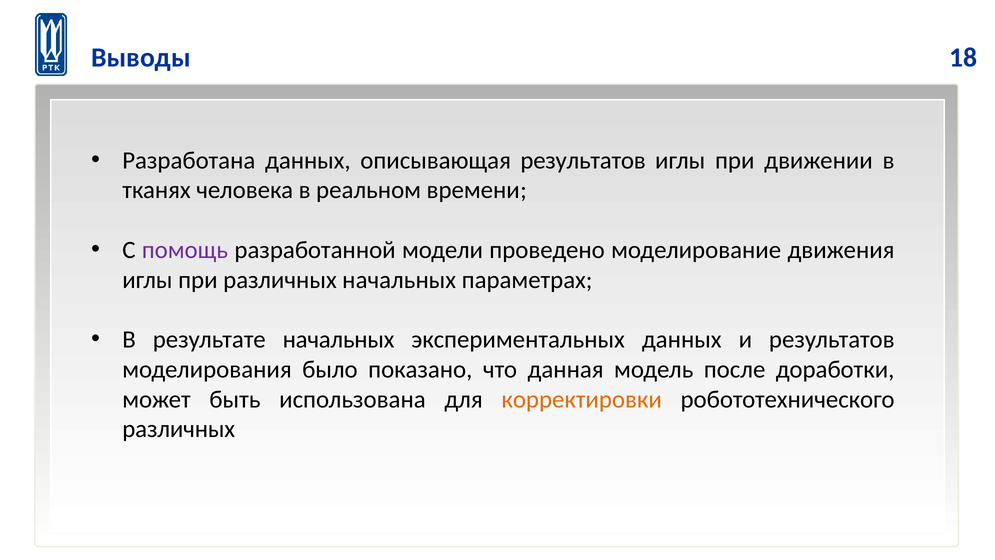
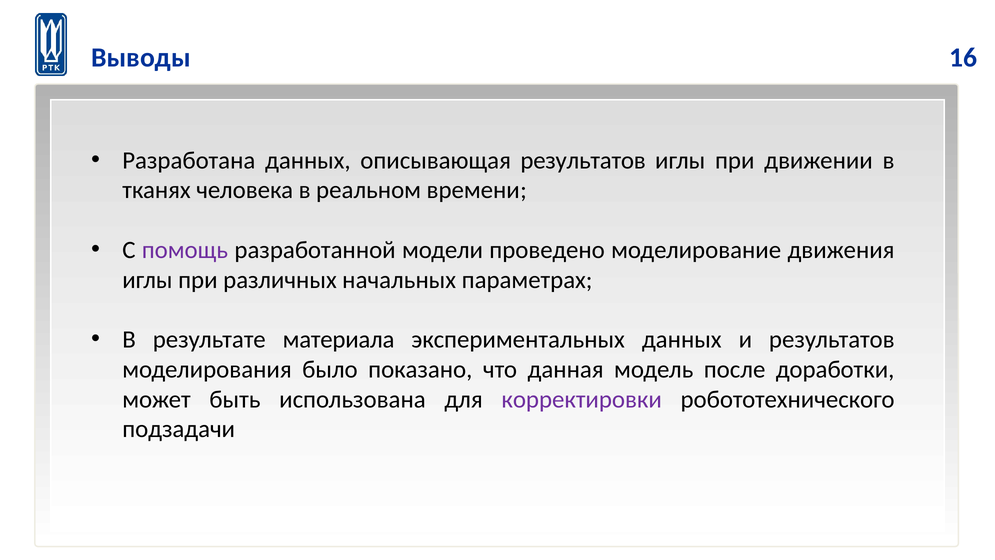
18: 18 -> 16
результате начальных: начальных -> материала
корректировки colour: orange -> purple
различных at (179, 429): различных -> подзадачи
